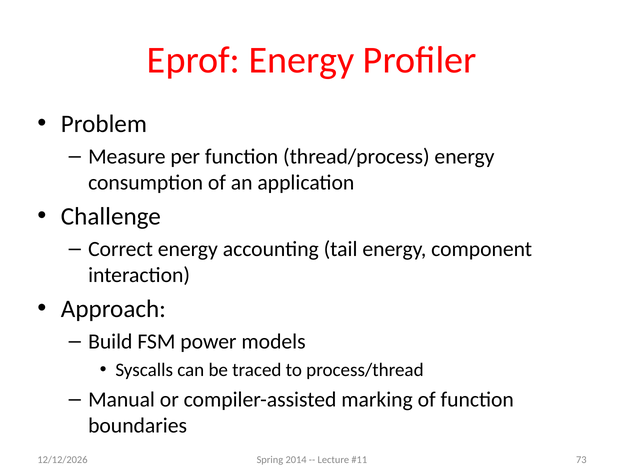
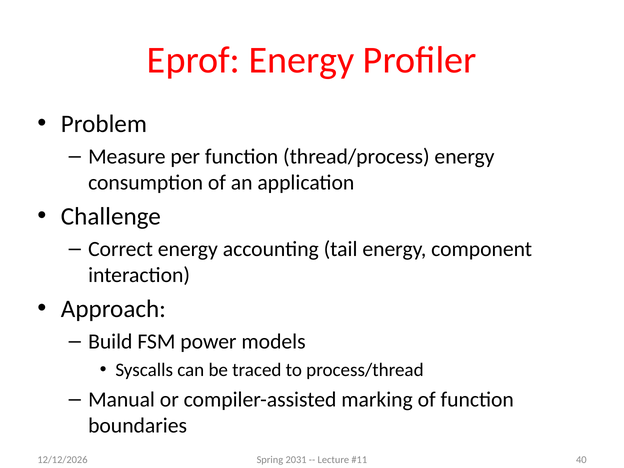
2014: 2014 -> 2031
73: 73 -> 40
